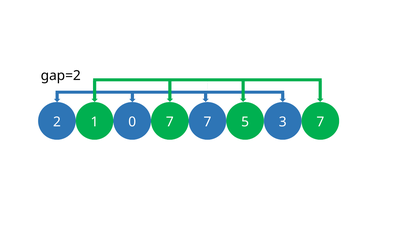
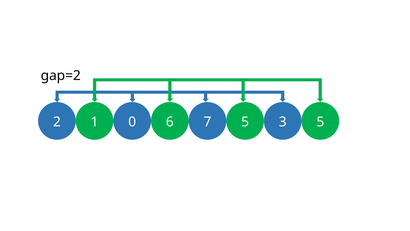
0 7: 7 -> 6
3 7: 7 -> 5
